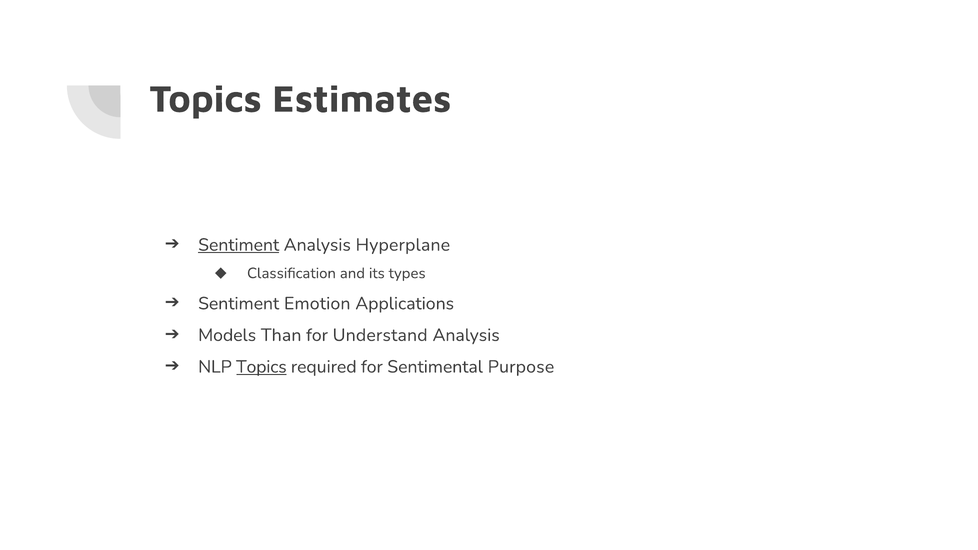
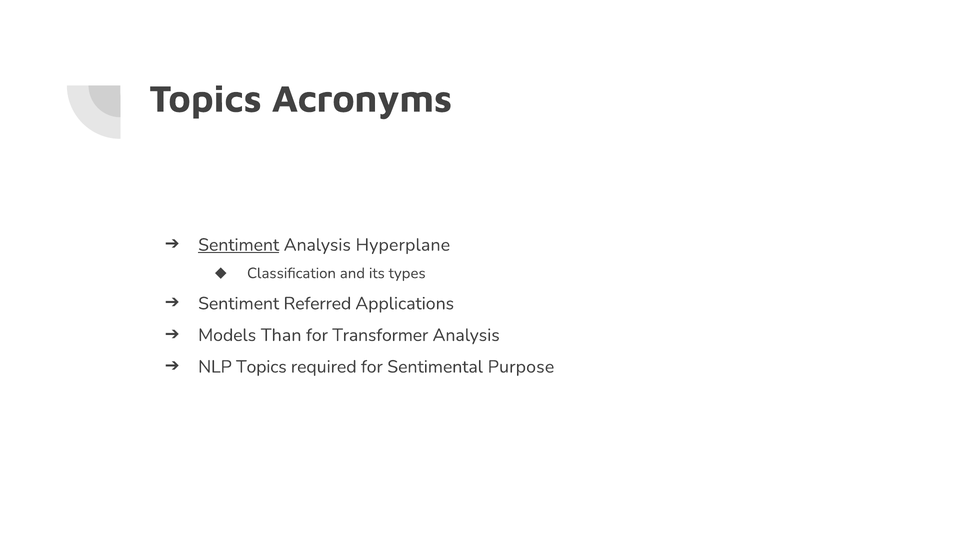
Estimates: Estimates -> Acronyms
Emotion: Emotion -> Referred
Understand: Understand -> Transformer
Topics at (261, 367) underline: present -> none
